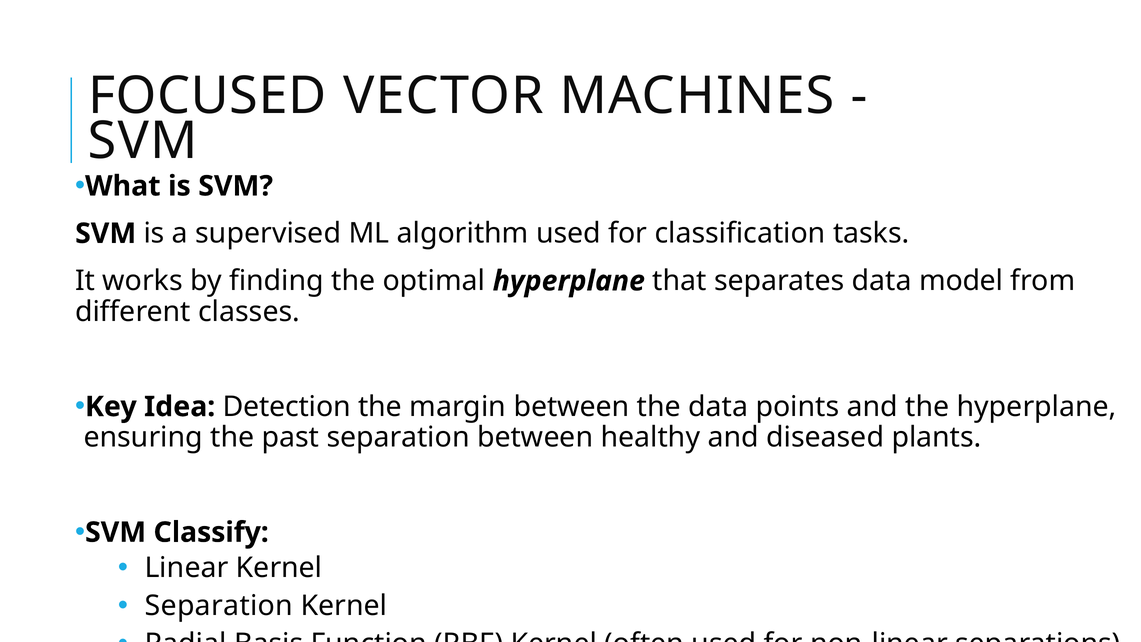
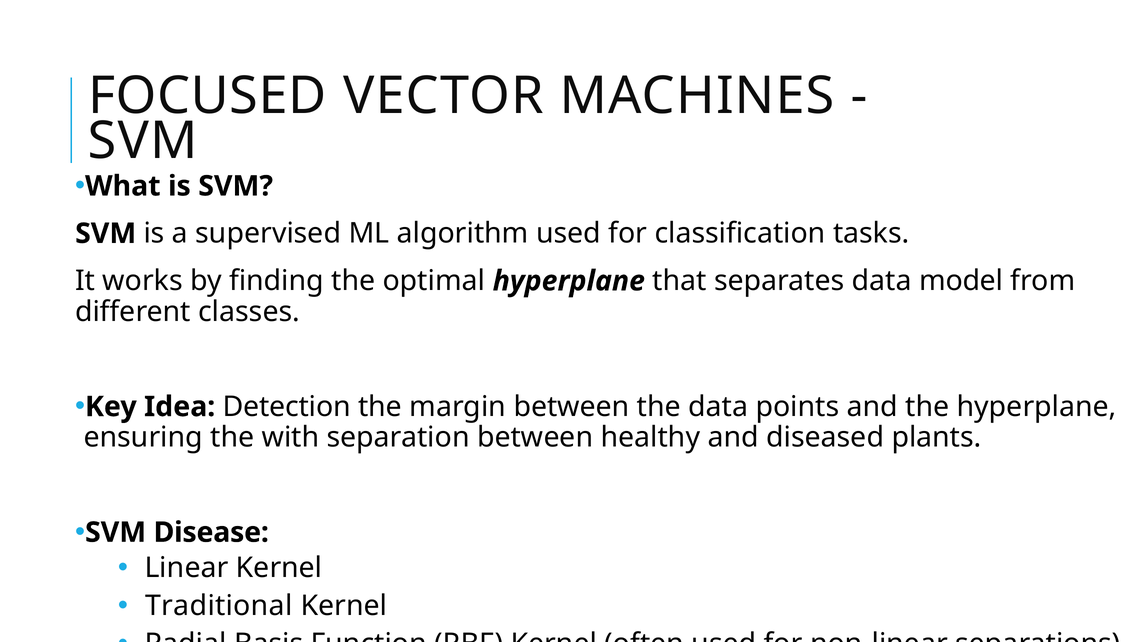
past: past -> with
Classify: Classify -> Disease
Separation at (219, 606): Separation -> Traditional
